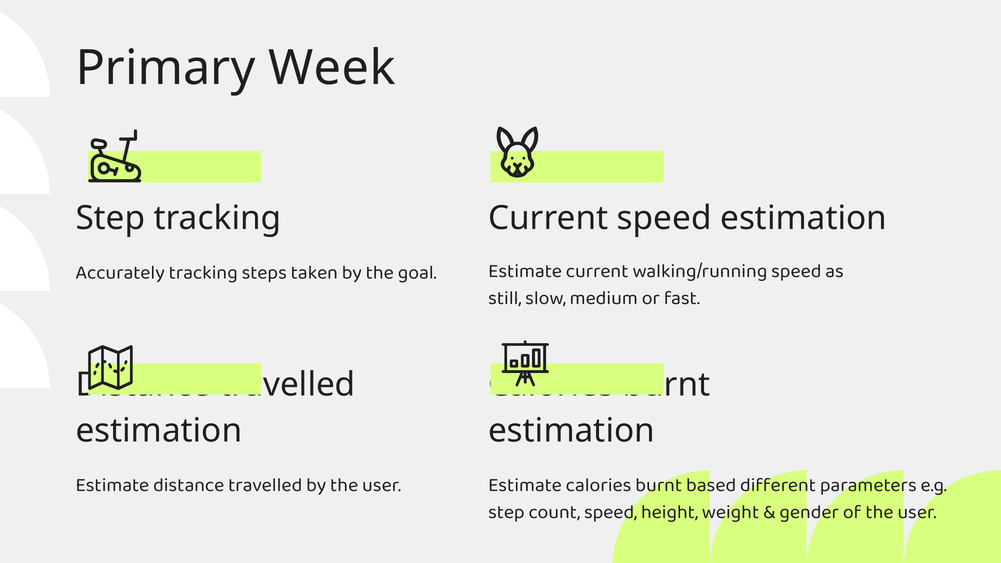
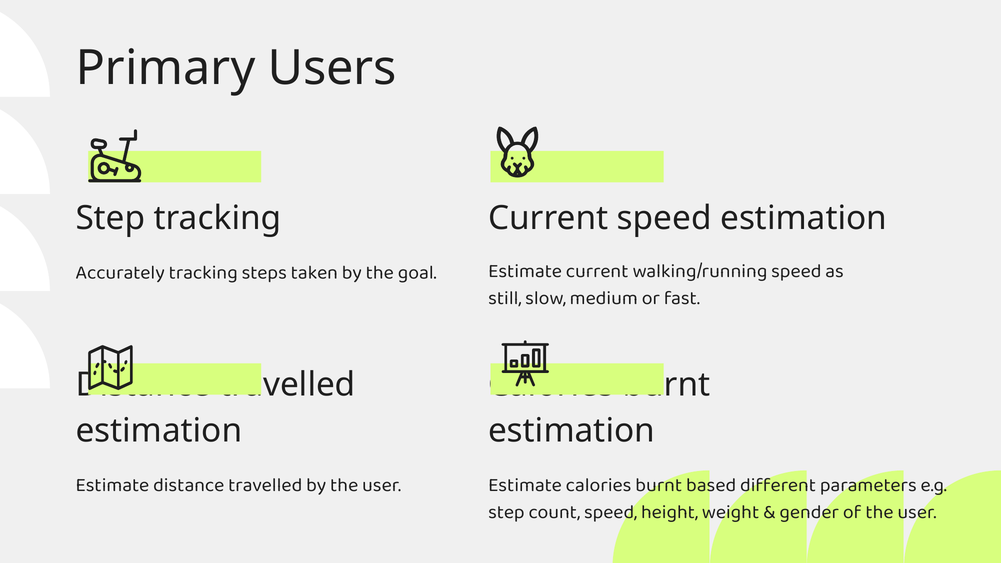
Week: Week -> Users
